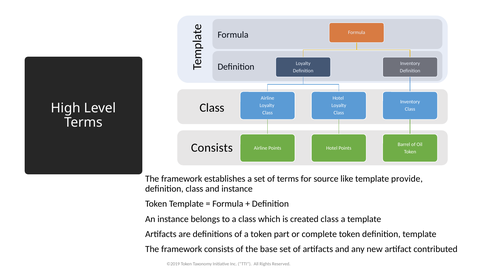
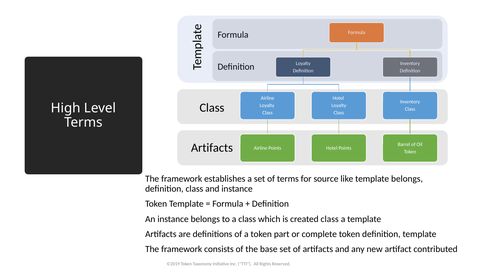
Consists at (212, 147): Consists -> Artifacts
template provide: provide -> belongs
